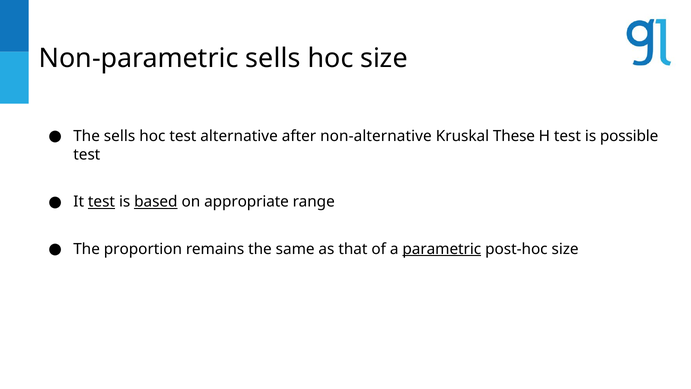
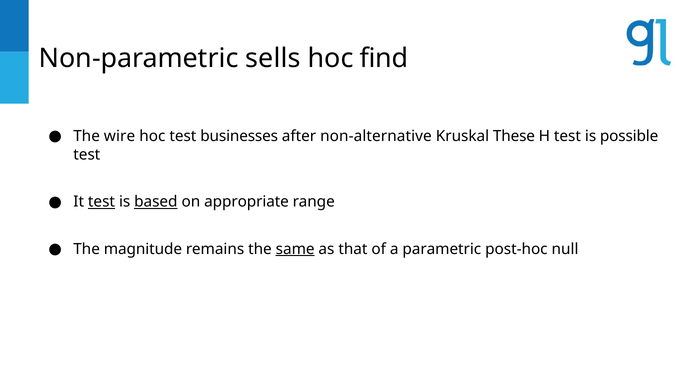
hoc size: size -> find
The sells: sells -> wire
alternative: alternative -> businesses
proportion: proportion -> magnitude
same underline: none -> present
parametric underline: present -> none
post-hoc size: size -> null
